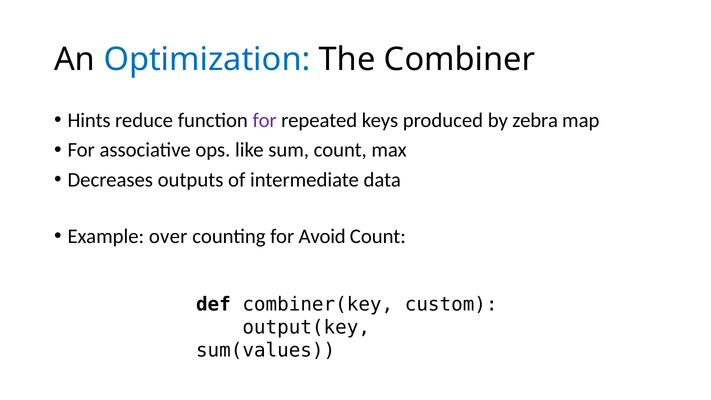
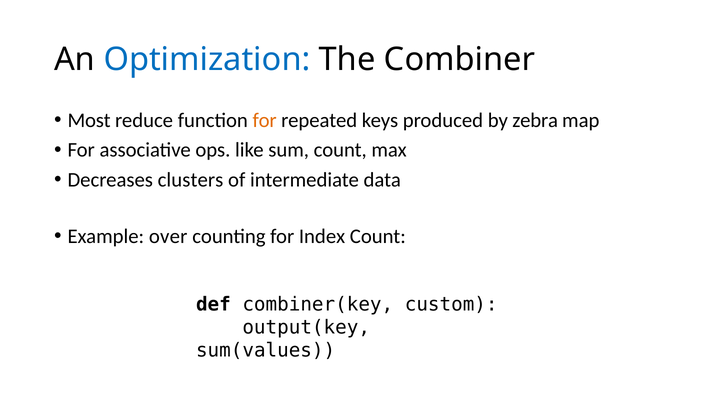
Hints: Hints -> Most
for at (265, 120) colour: purple -> orange
outputs: outputs -> clusters
Avoid: Avoid -> Index
